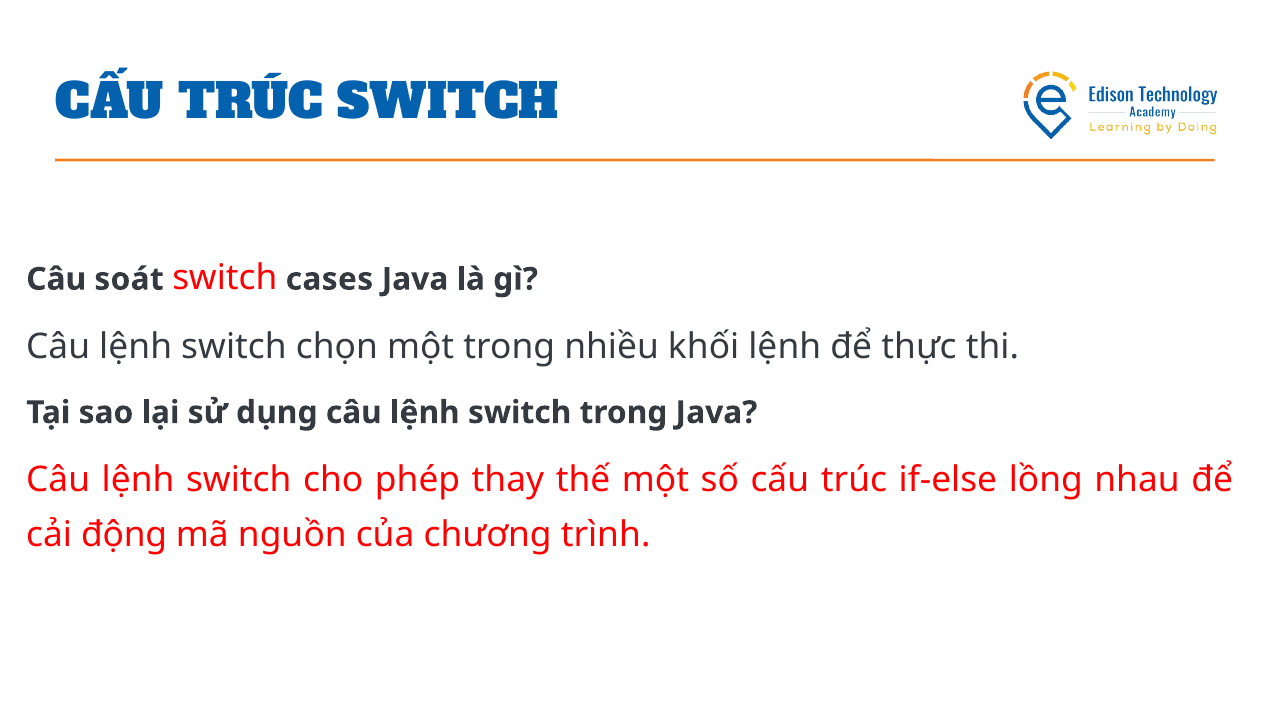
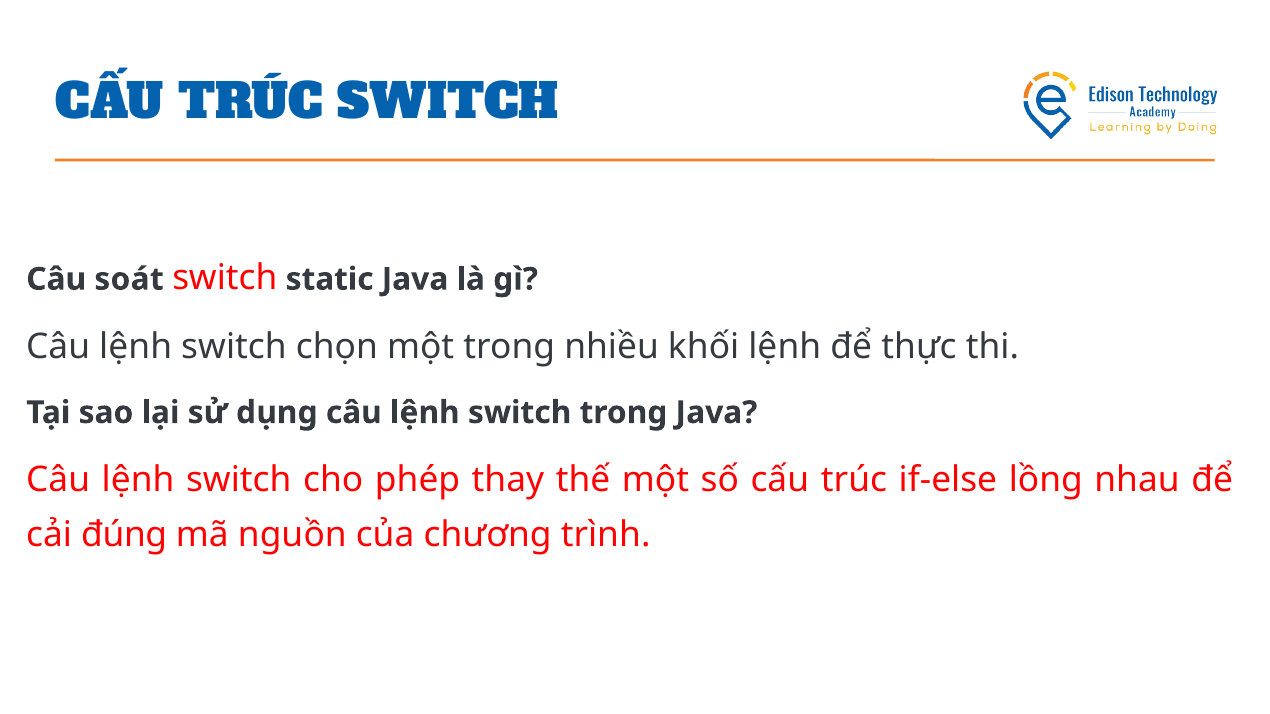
cases: cases -> static
động: động -> đúng
